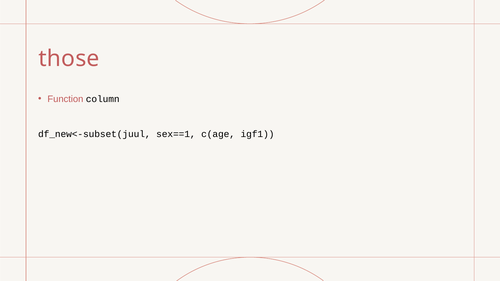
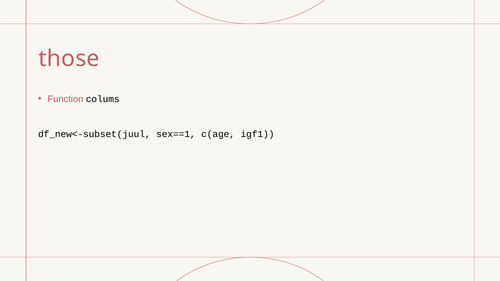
column: column -> colums
